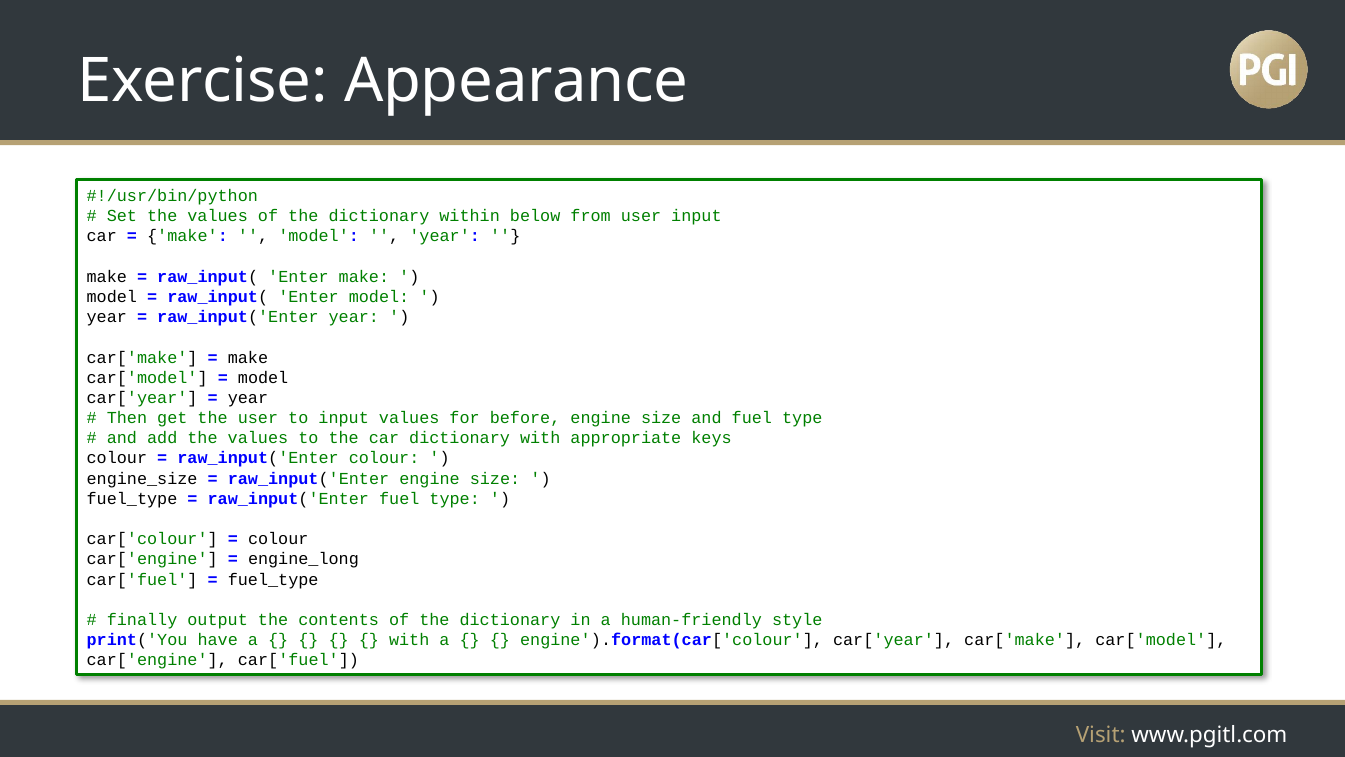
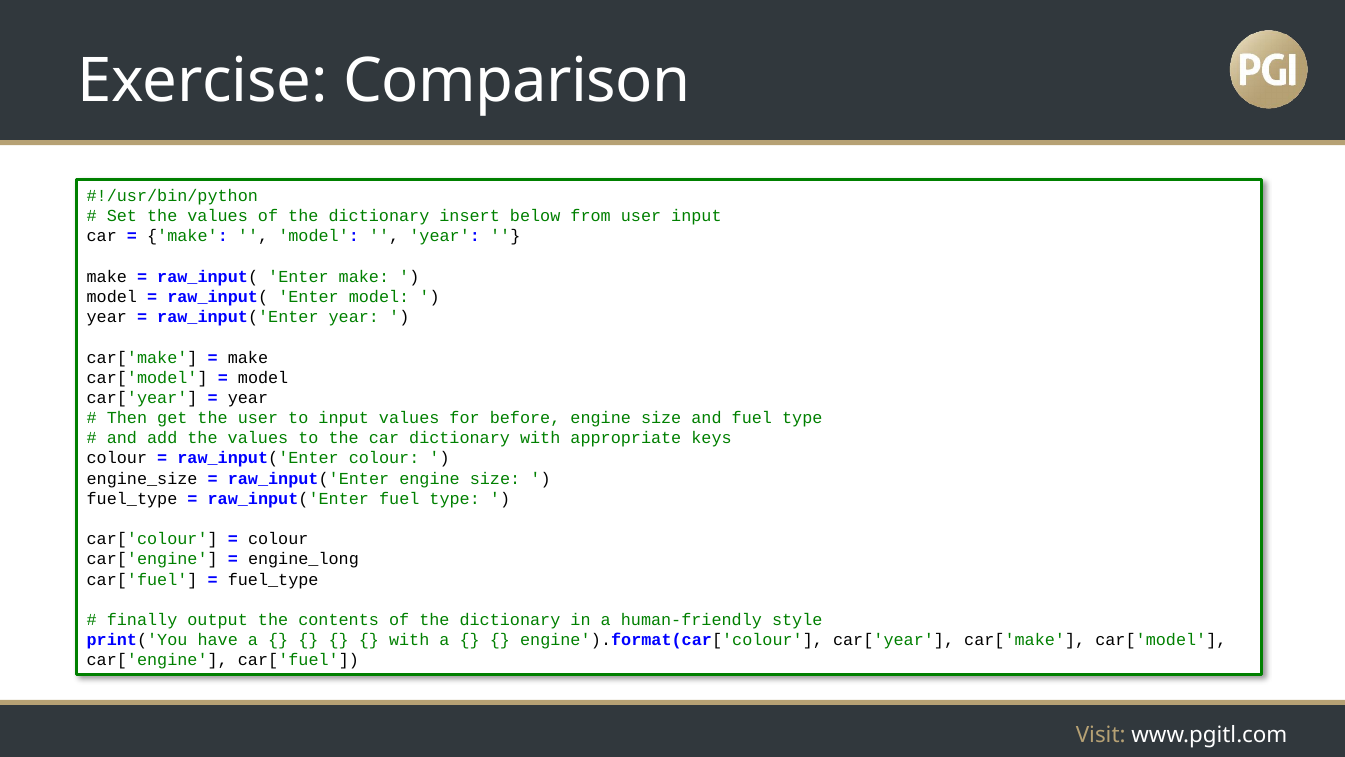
Appearance: Appearance -> Comparison
within: within -> insert
